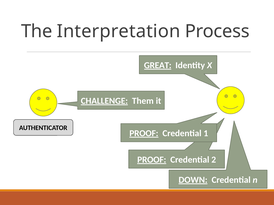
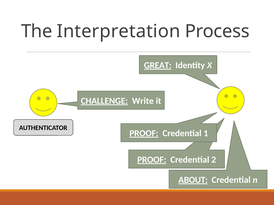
Them: Them -> Write
DOWN: DOWN -> ABOUT
